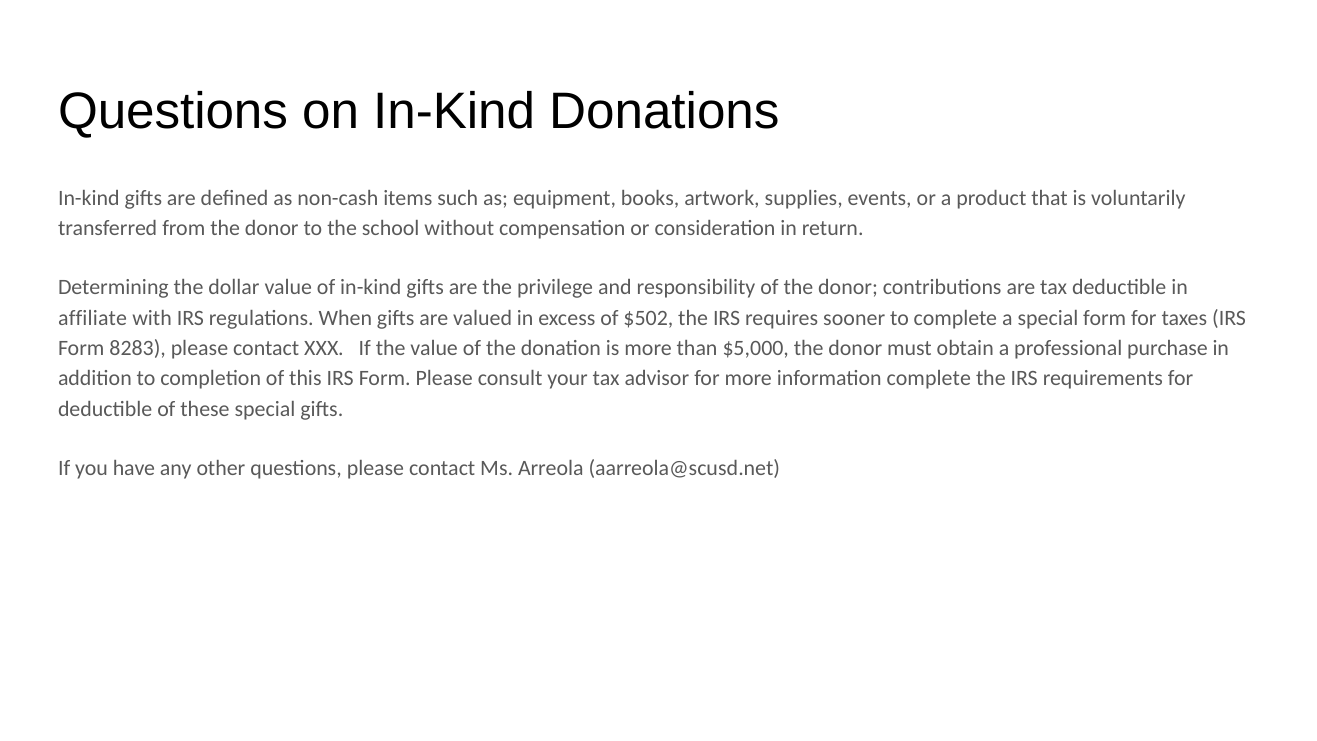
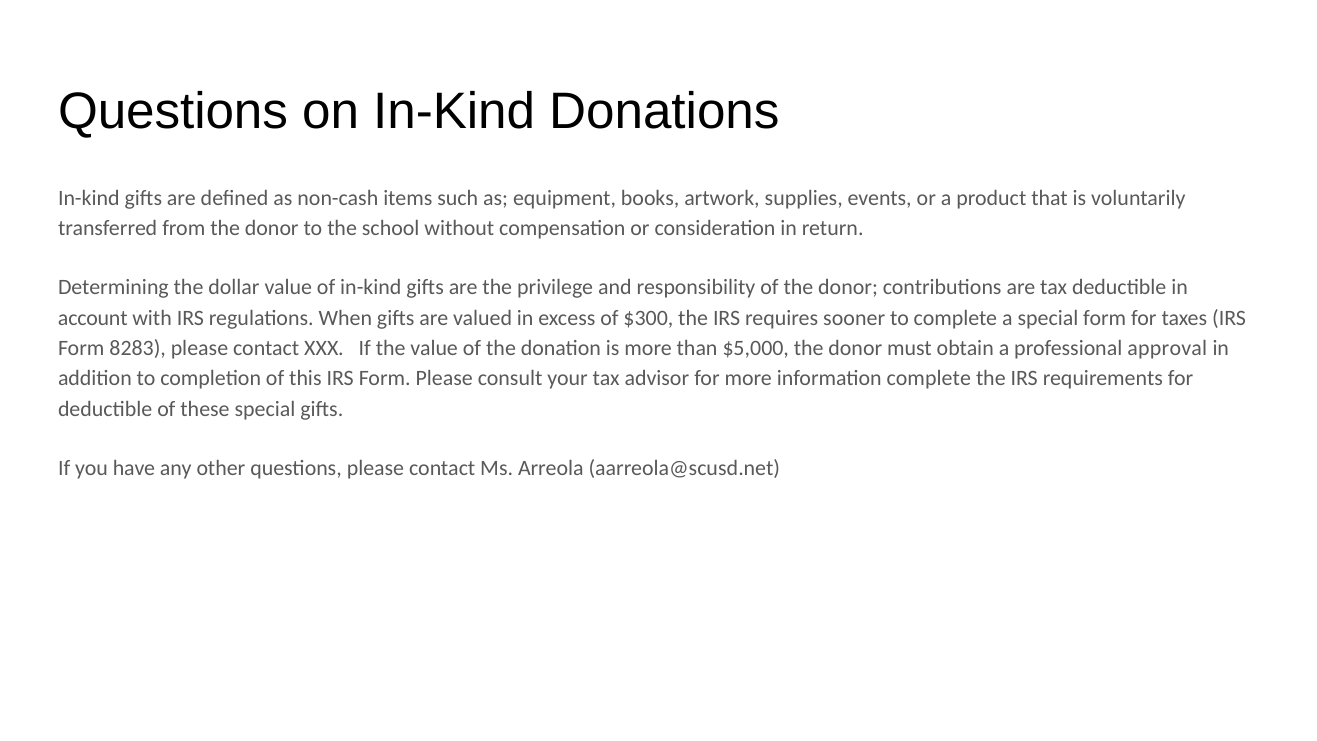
affiliate: affiliate -> account
$502: $502 -> $300
purchase: purchase -> approval
